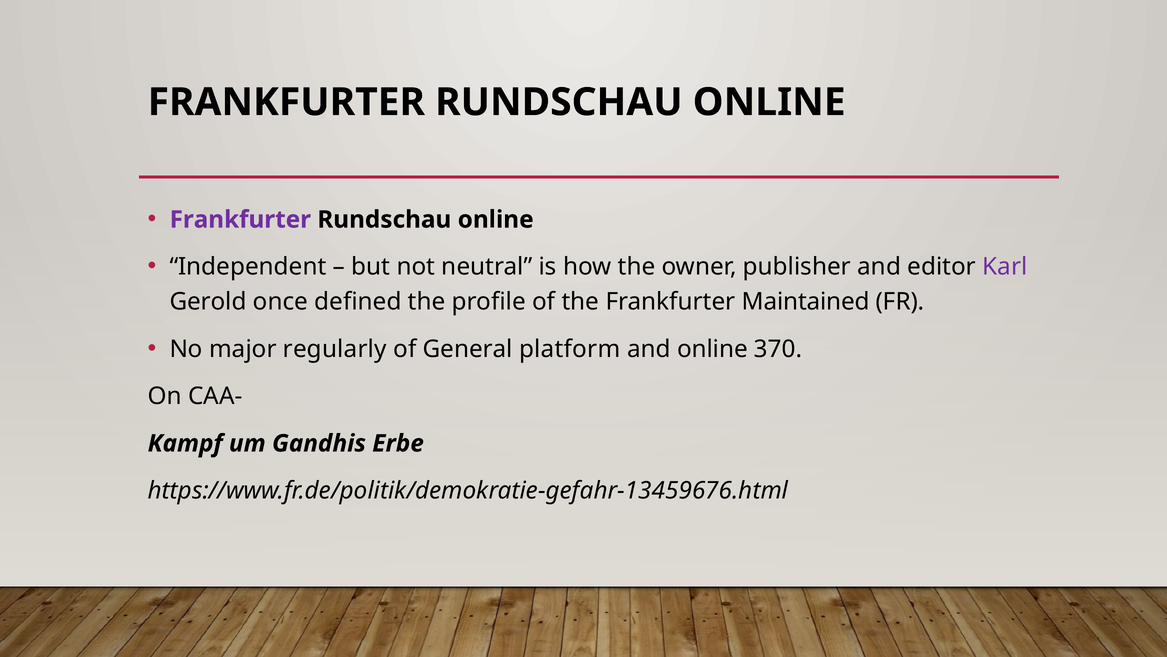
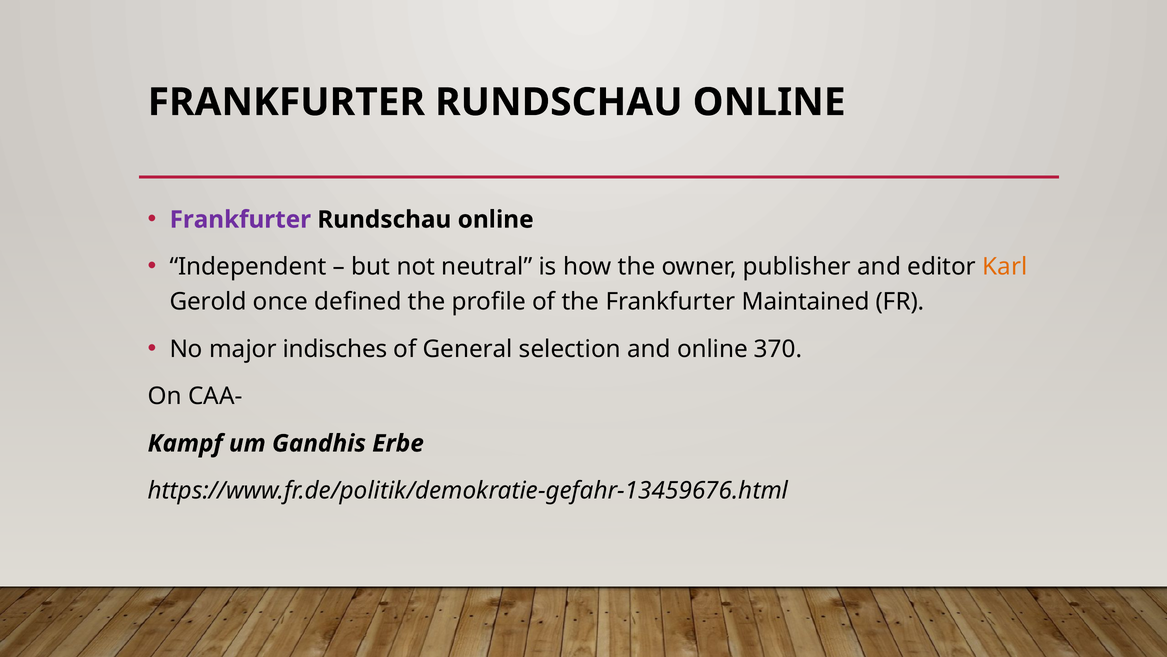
Karl colour: purple -> orange
regularly: regularly -> indisches
platform: platform -> selection
